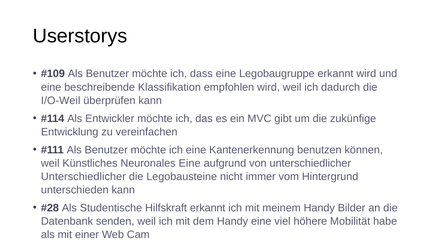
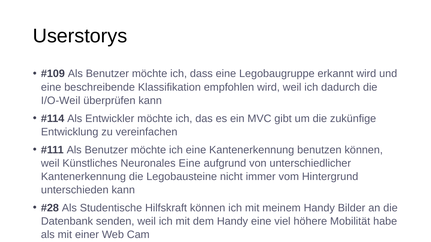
Unterschiedlicher at (83, 177): Unterschiedlicher -> Kantenerkennung
Hilfskraft erkannt: erkannt -> können
